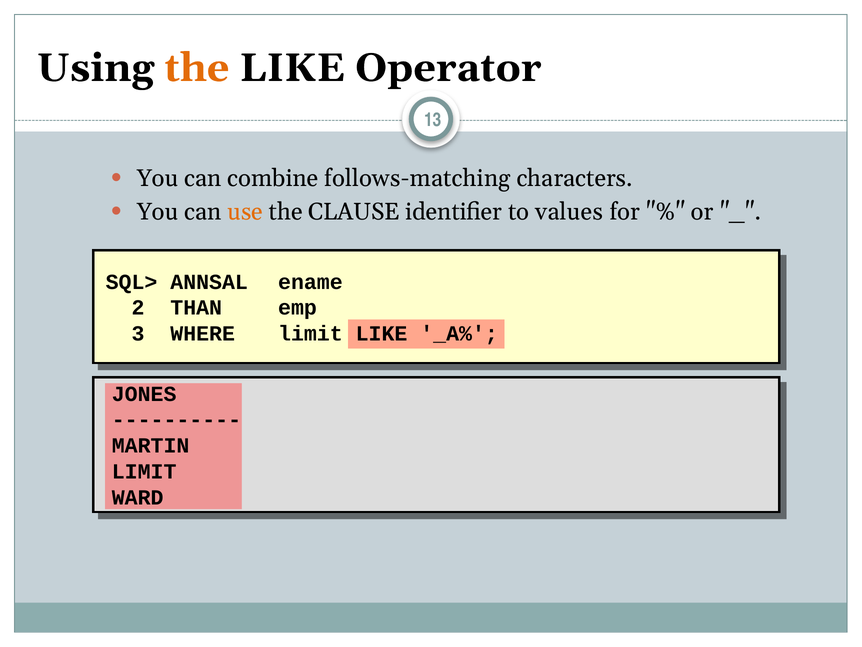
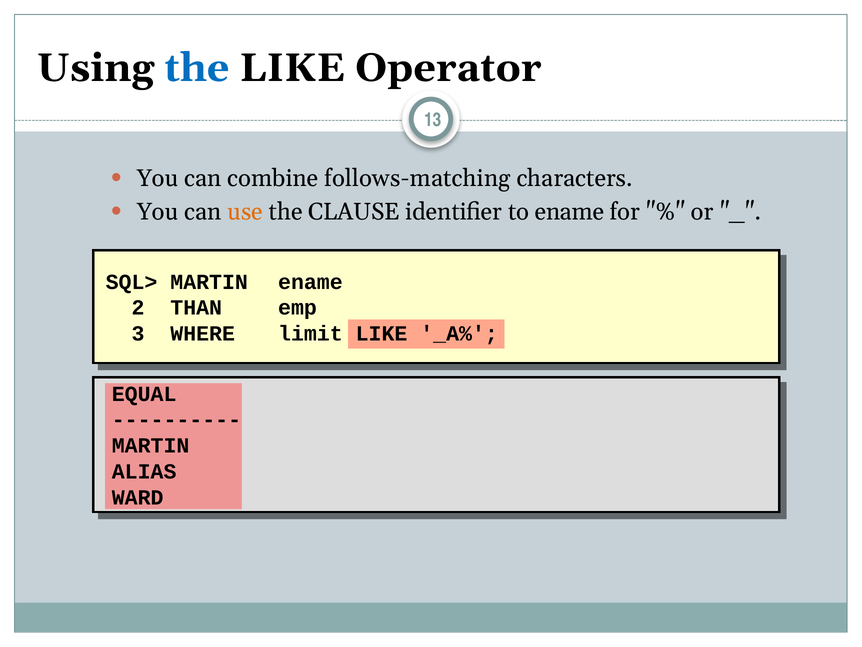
the at (197, 68) colour: orange -> blue
to values: values -> ename
SQL> ANNSAL: ANNSAL -> MARTIN
JONES: JONES -> EQUAL
LIMIT at (144, 471): LIMIT -> ALIAS
